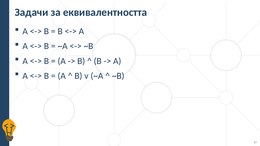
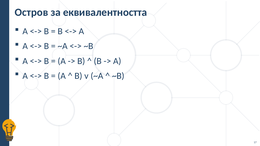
Задачи: Задачи -> Остров
